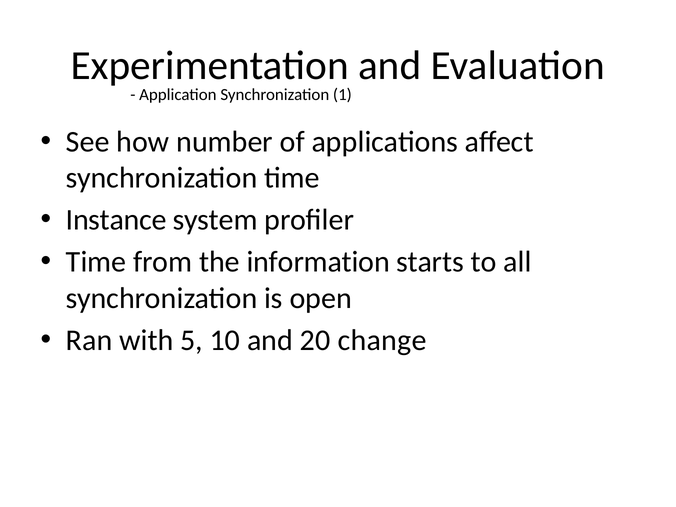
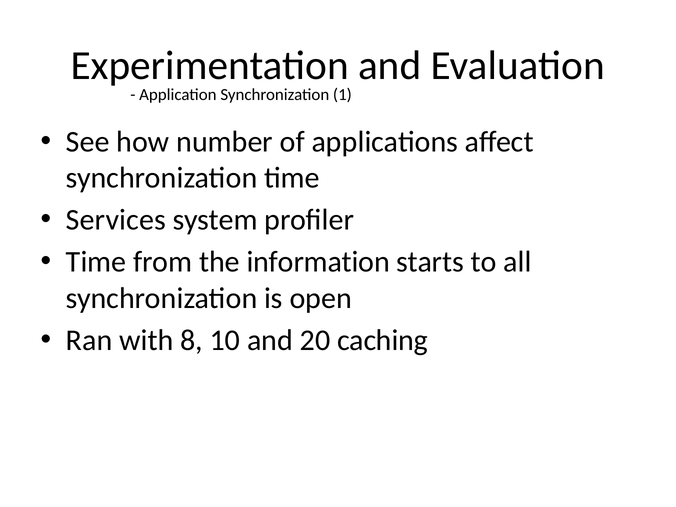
Instance: Instance -> Services
5: 5 -> 8
change: change -> caching
